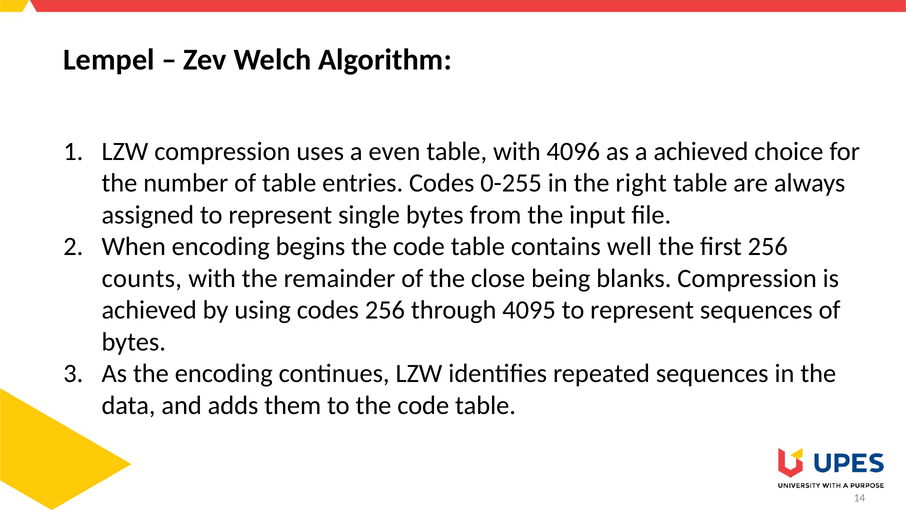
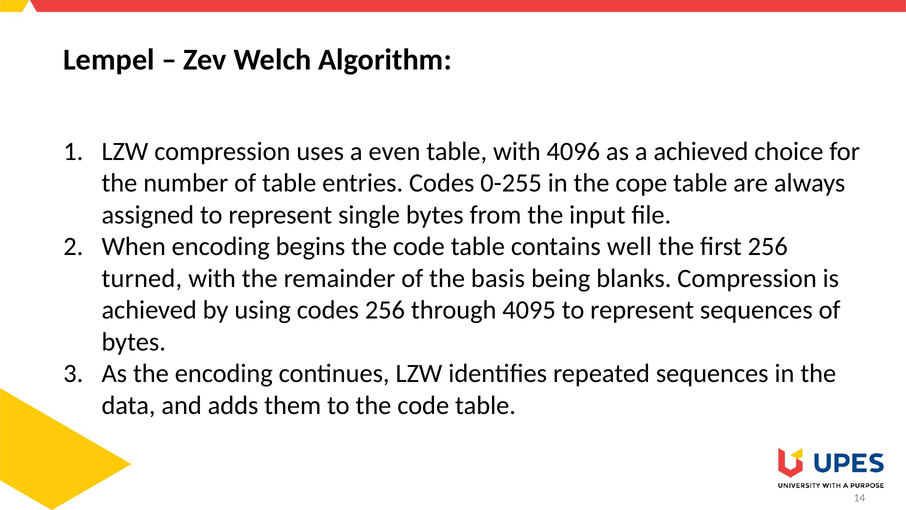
right: right -> cope
counts: counts -> turned
close: close -> basis
